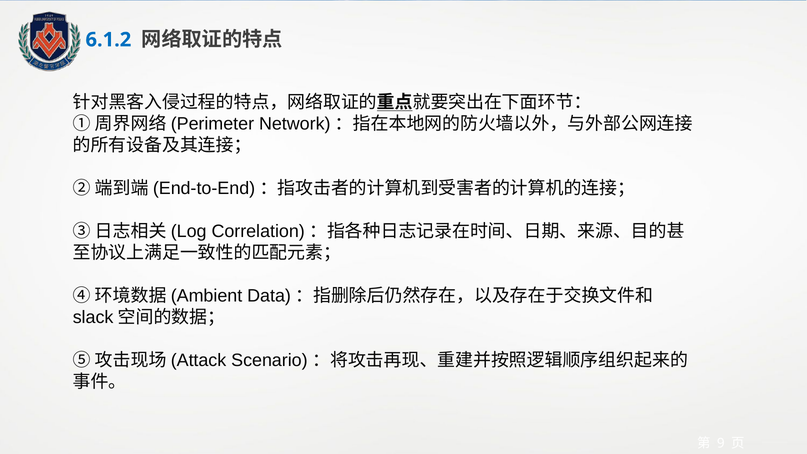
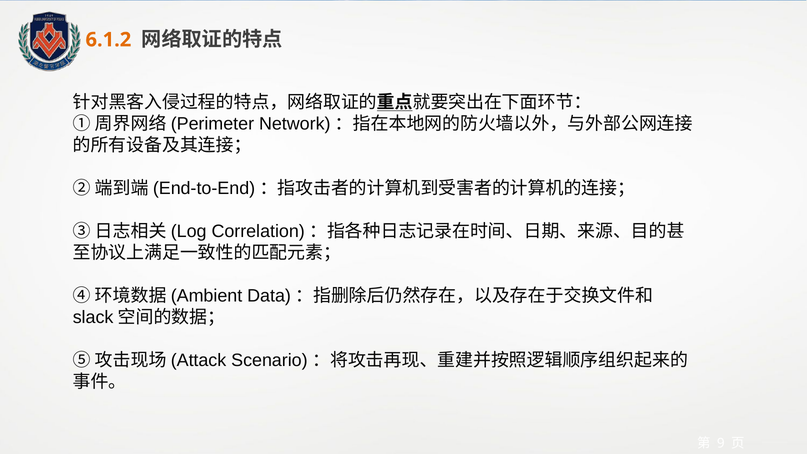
6.1.2 colour: blue -> orange
